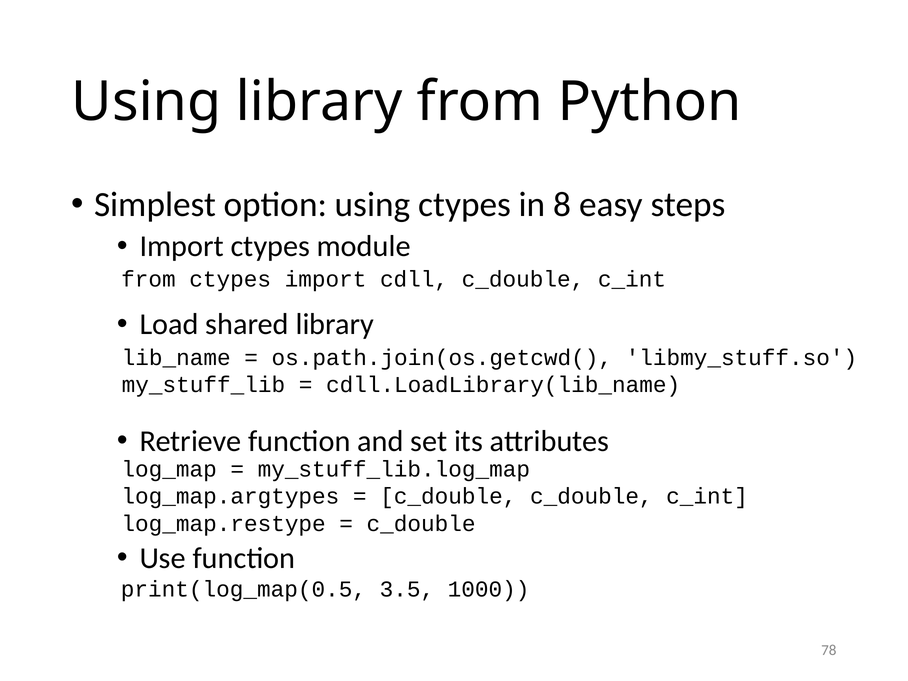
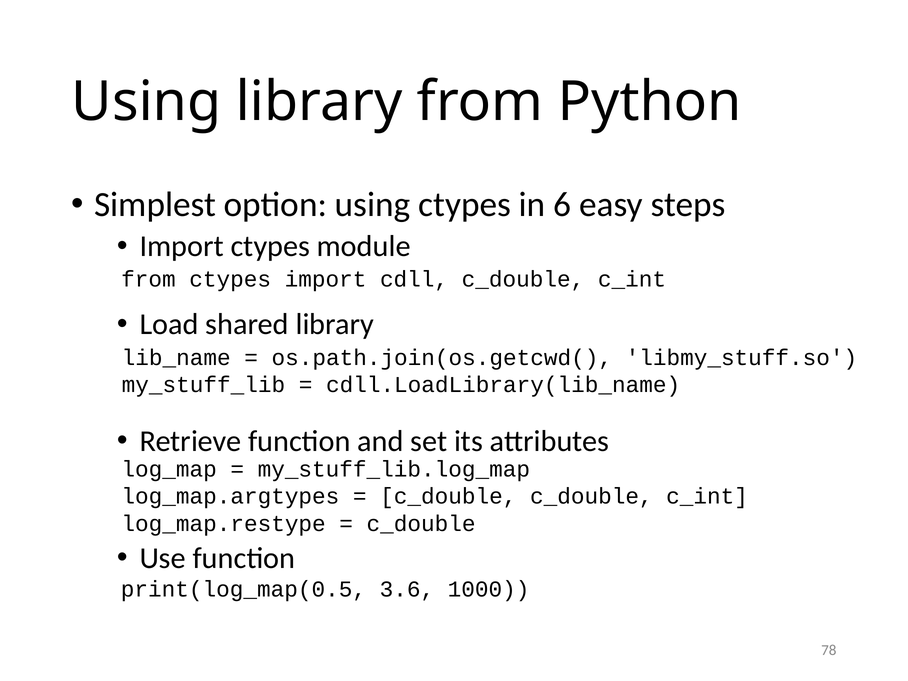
8: 8 -> 6
3.5: 3.5 -> 3.6
